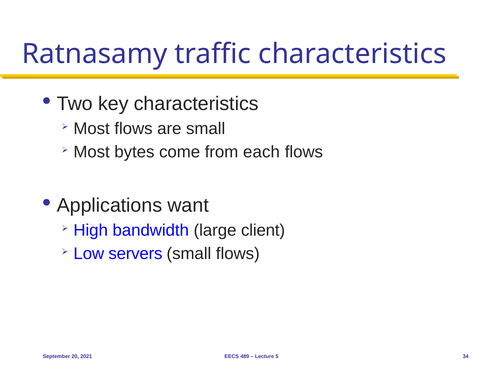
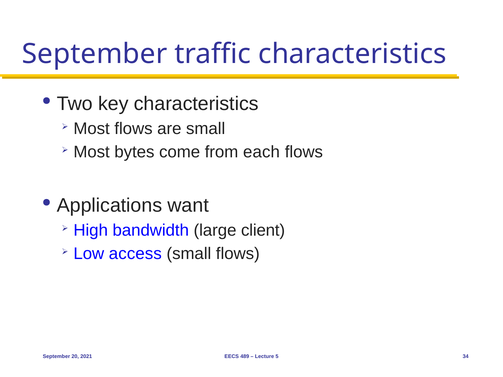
Ratnasamy at (95, 54): Ratnasamy -> September
servers: servers -> access
